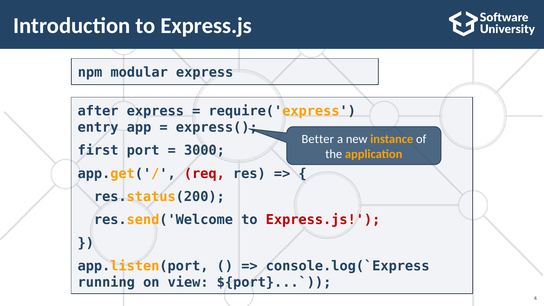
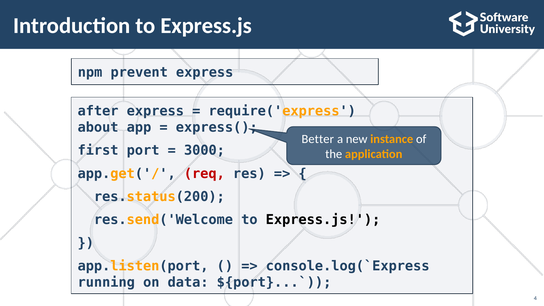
modular: modular -> prevent
entry: entry -> about
Express.js at (323, 220) colour: red -> black
view: view -> data
